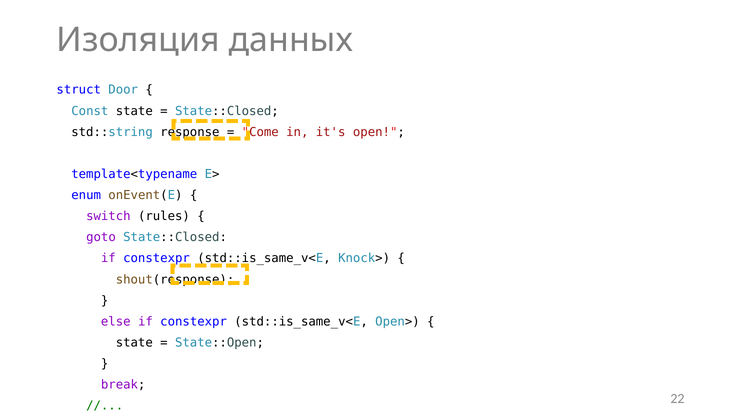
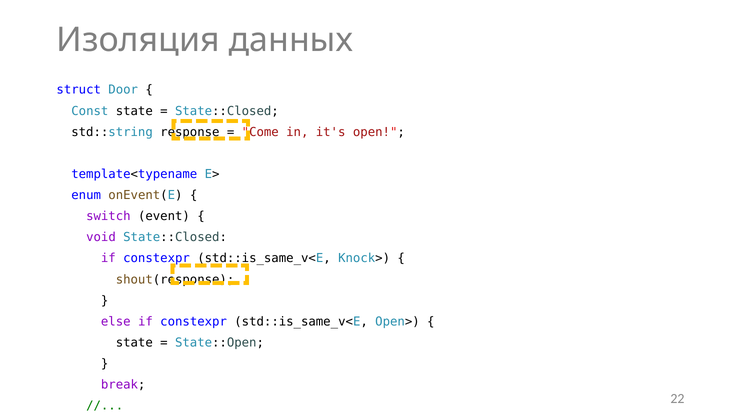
rules: rules -> event
goto: goto -> void
